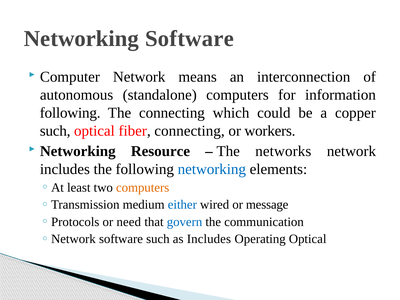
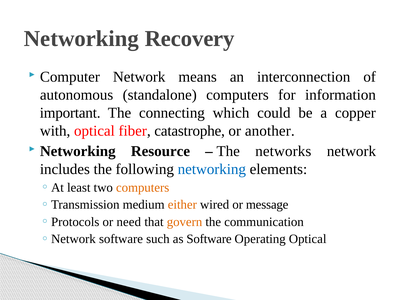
Networking Software: Software -> Recovery
following at (70, 113): following -> important
such at (55, 131): such -> with
fiber connecting: connecting -> catastrophe
workers: workers -> another
either colour: blue -> orange
govern colour: blue -> orange
as Includes: Includes -> Software
